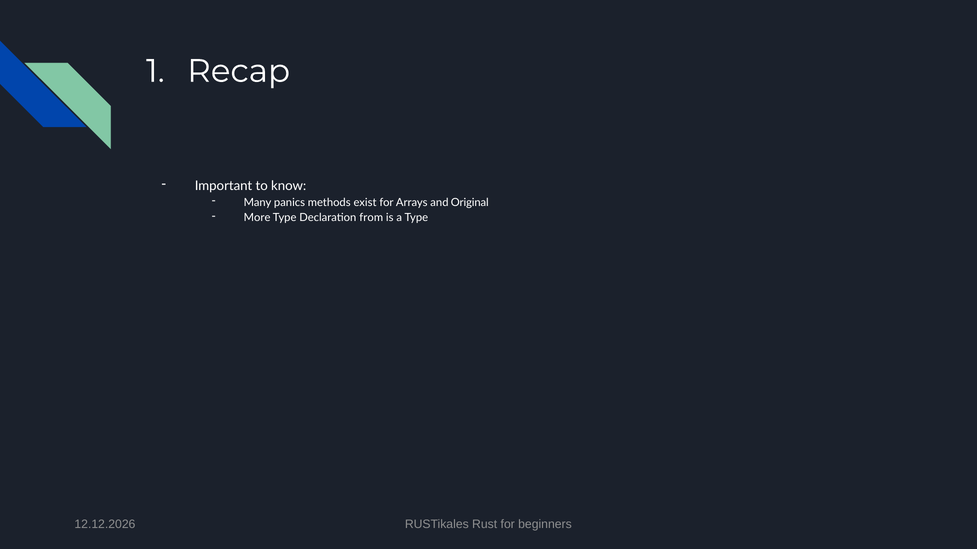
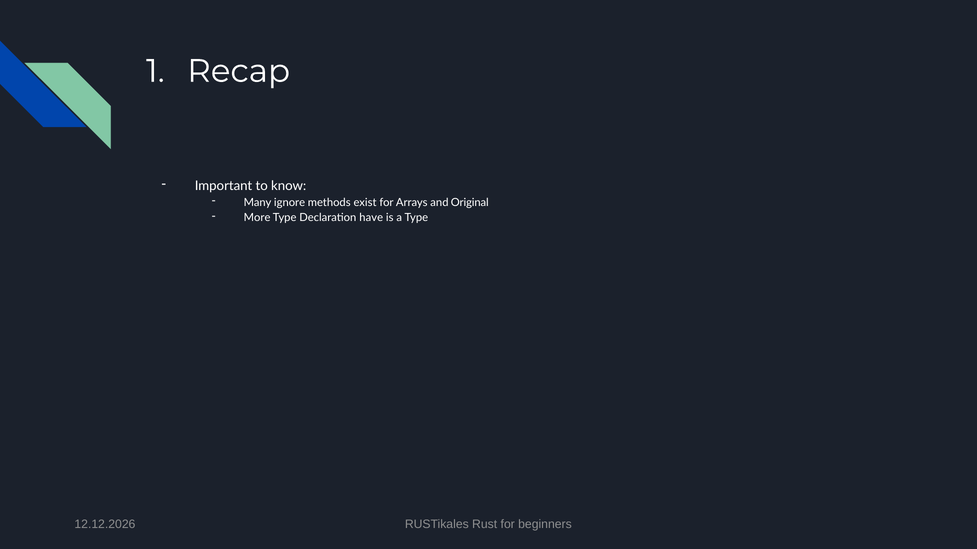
panics: panics -> ignore
from: from -> have
